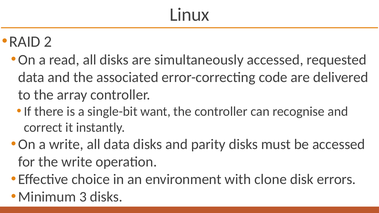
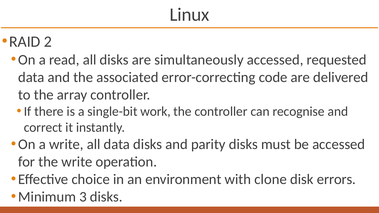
want: want -> work
